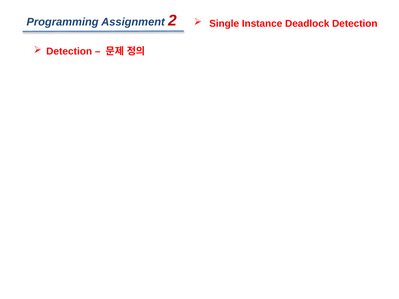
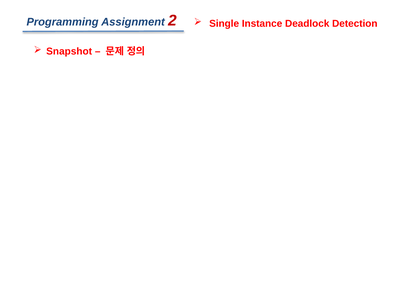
Detection at (69, 51): Detection -> Snapshot
